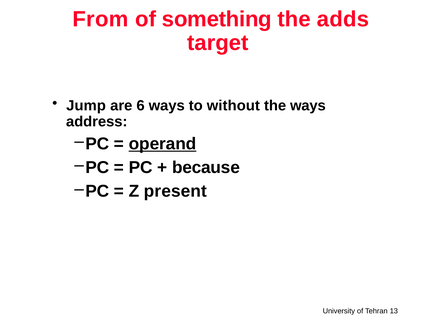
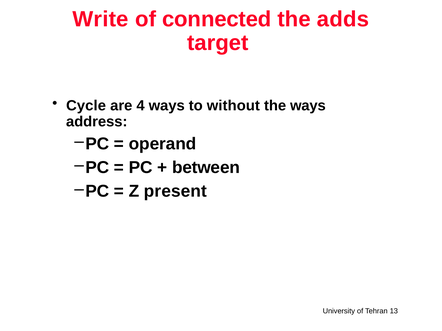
From: From -> Write
something: something -> connected
Jump: Jump -> Cycle
6: 6 -> 4
operand underline: present -> none
because: because -> between
